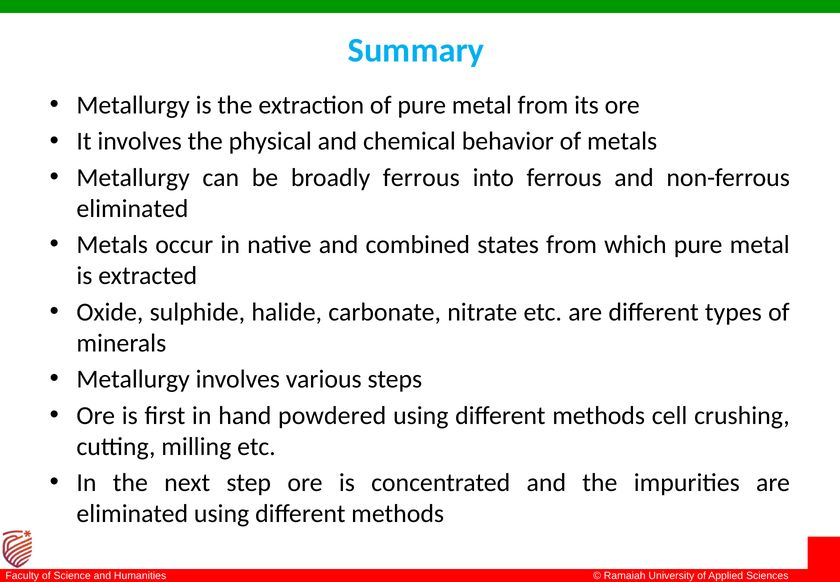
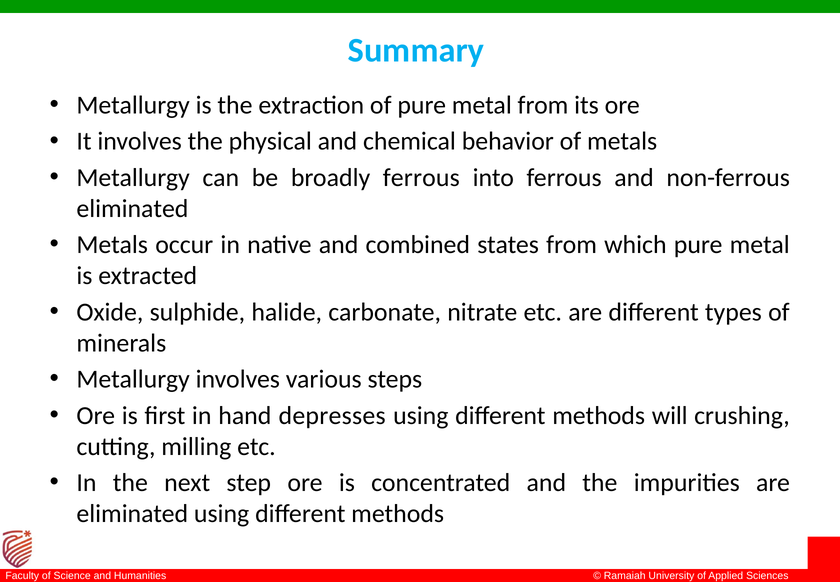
powdered: powdered -> depresses
cell: cell -> will
